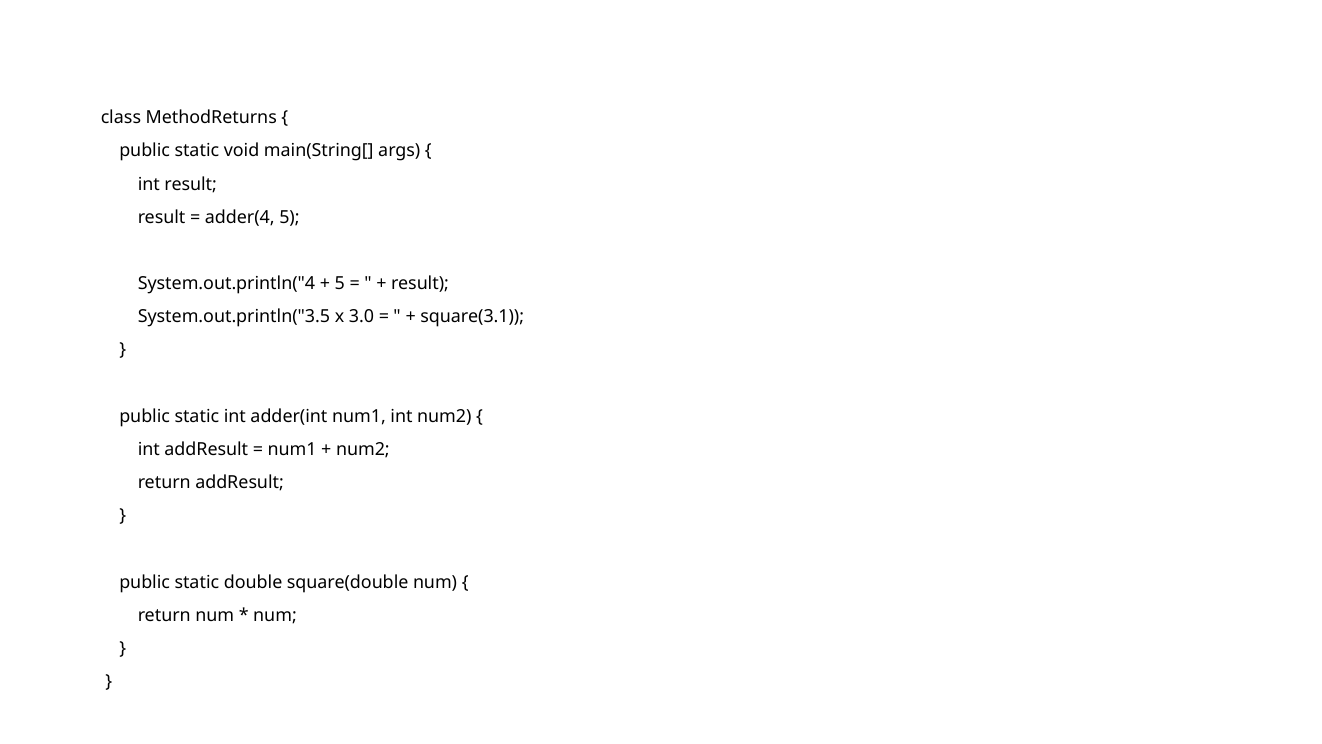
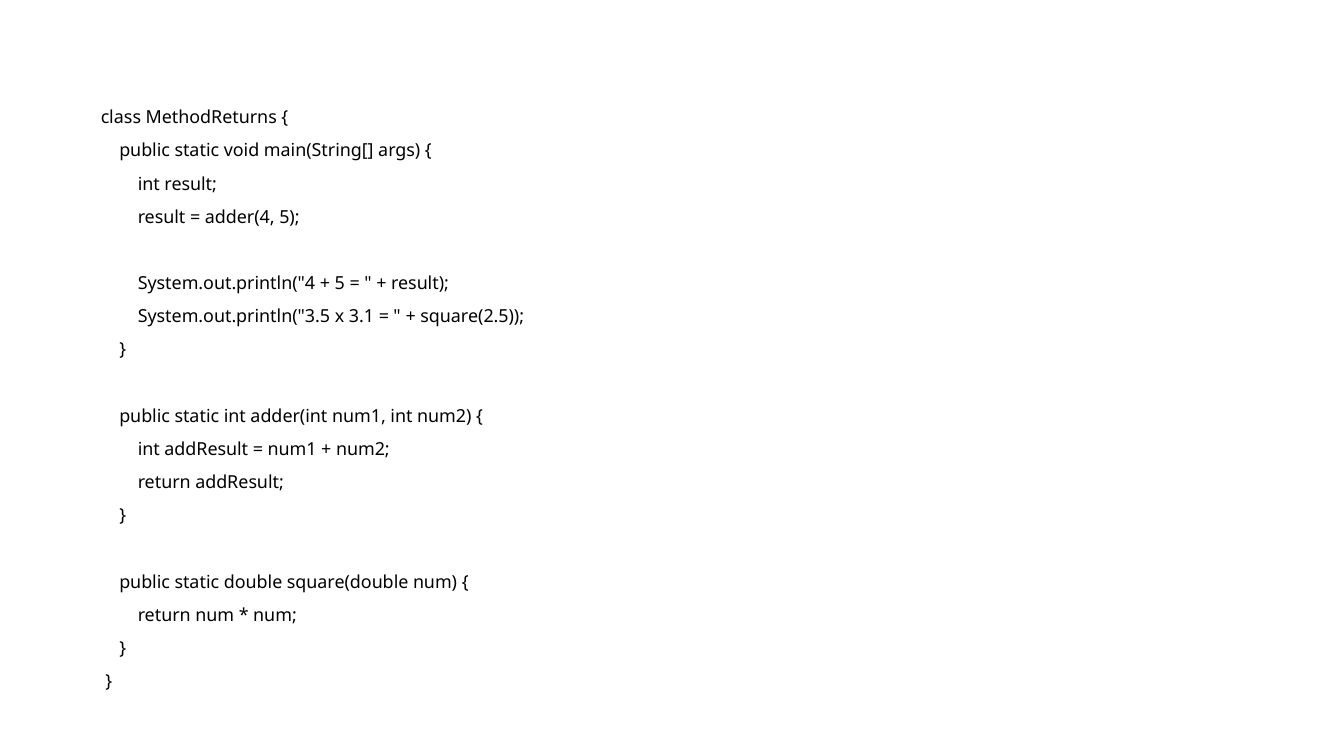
3.0: 3.0 -> 3.1
square(3.1: square(3.1 -> square(2.5
